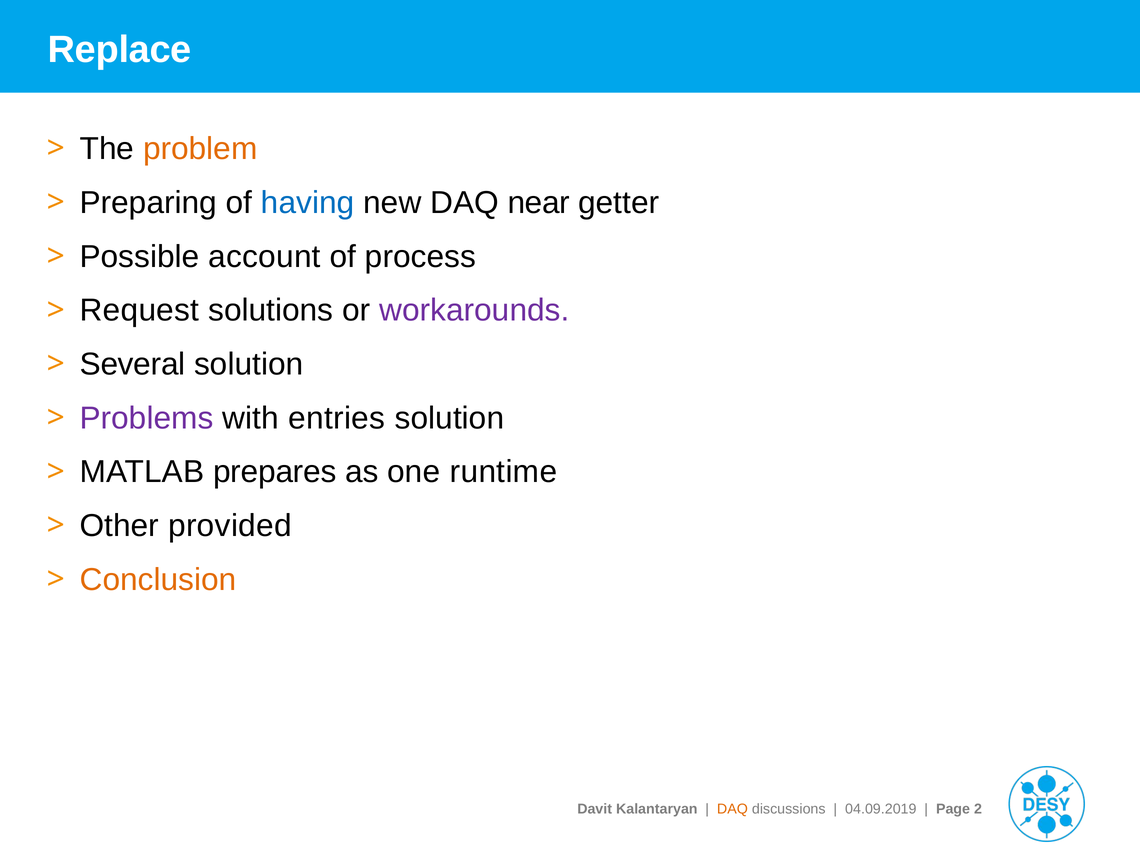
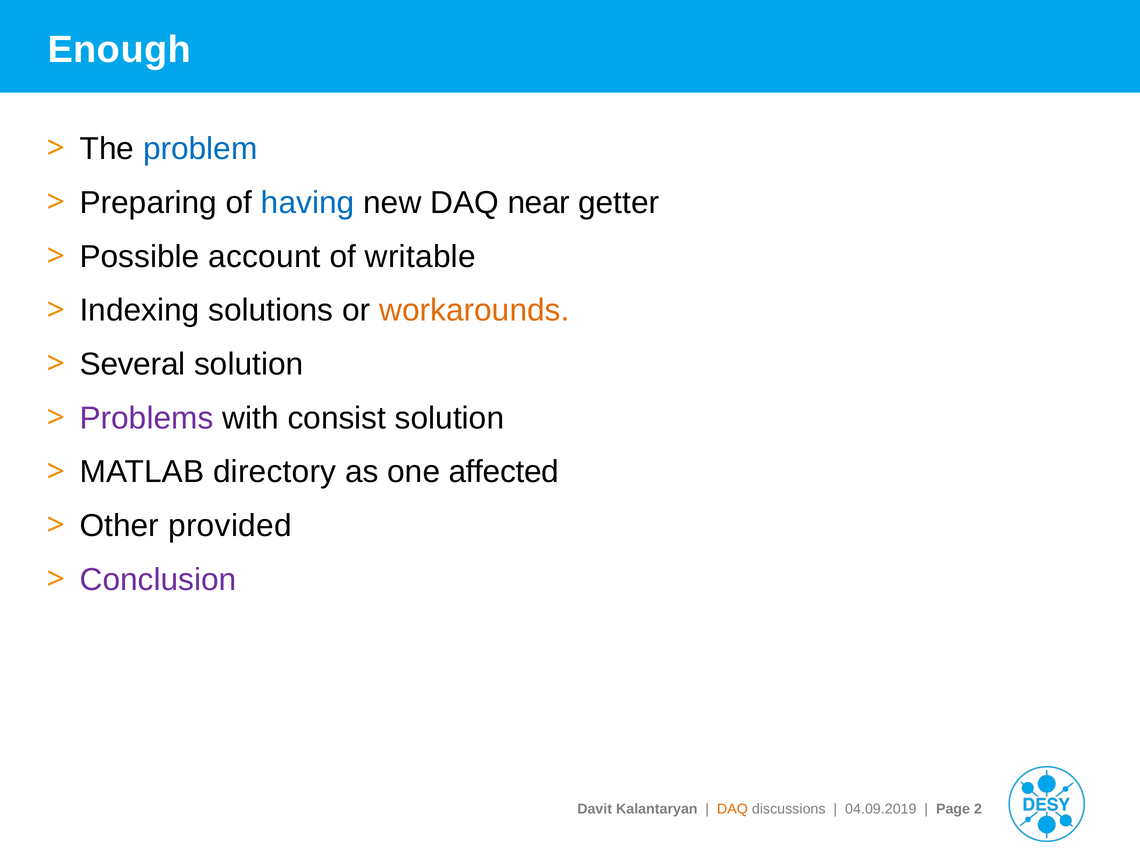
Replace: Replace -> Enough
problem colour: orange -> blue
process: process -> writable
Request: Request -> Indexing
workarounds colour: purple -> orange
entries: entries -> consist
prepares: prepares -> directory
runtime: runtime -> affected
Conclusion colour: orange -> purple
